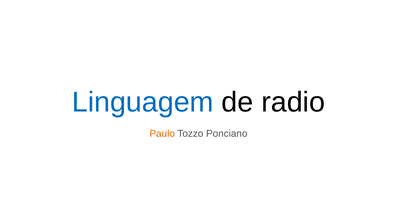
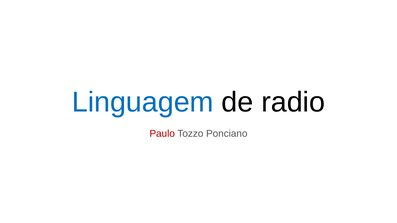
Paulo colour: orange -> red
